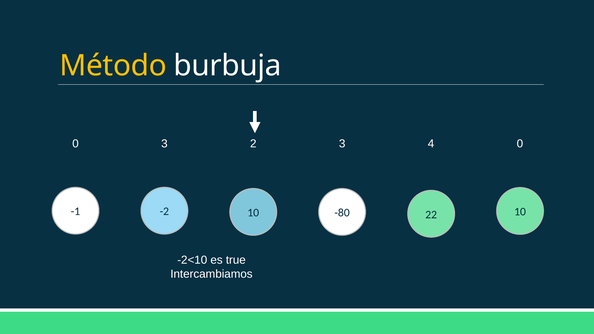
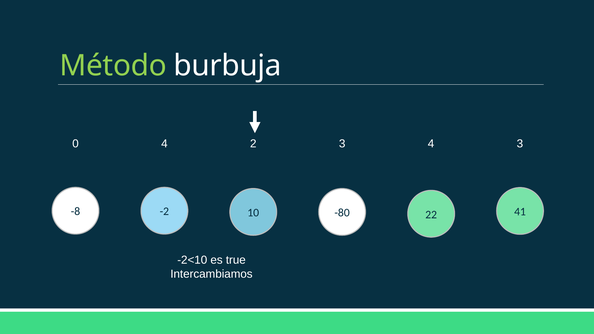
Método colour: yellow -> light green
0 3: 3 -> 4
4 0: 0 -> 3
-1: -1 -> -8
22 10: 10 -> 41
